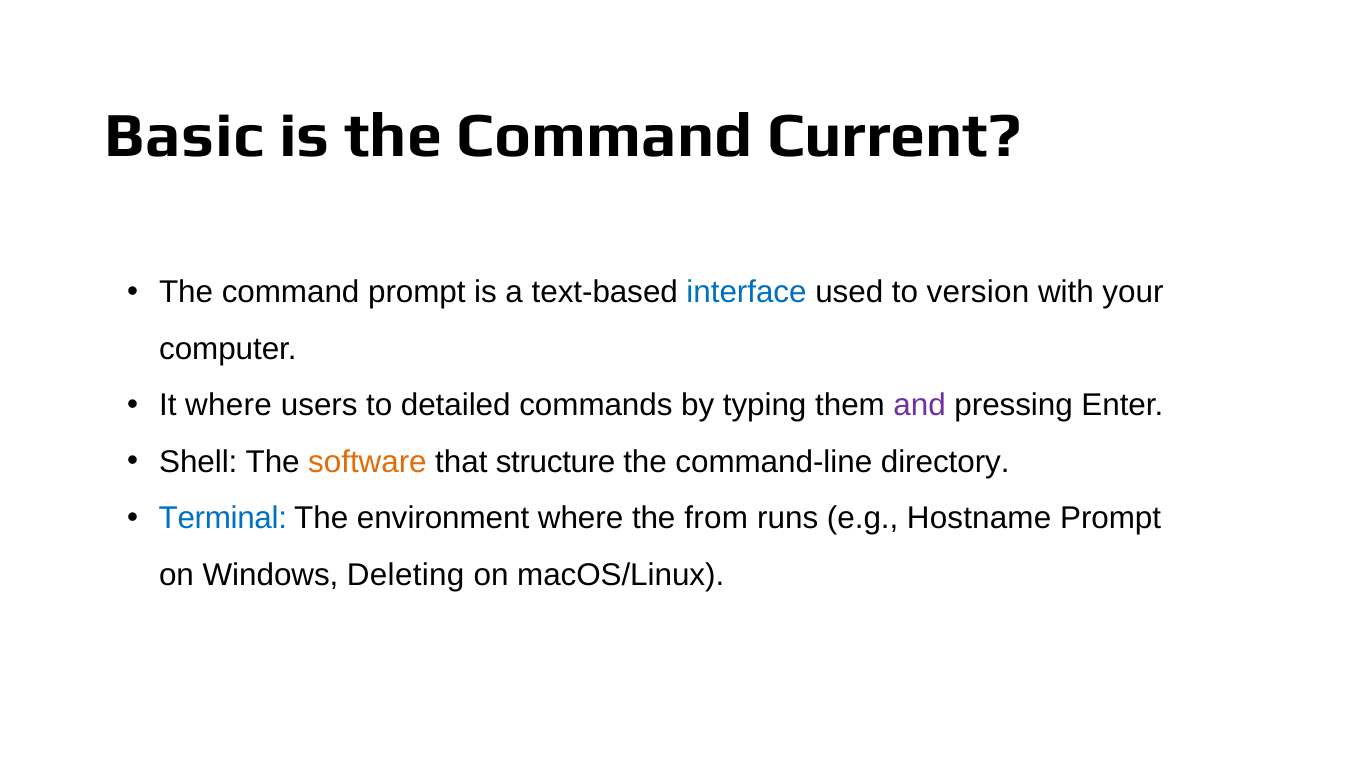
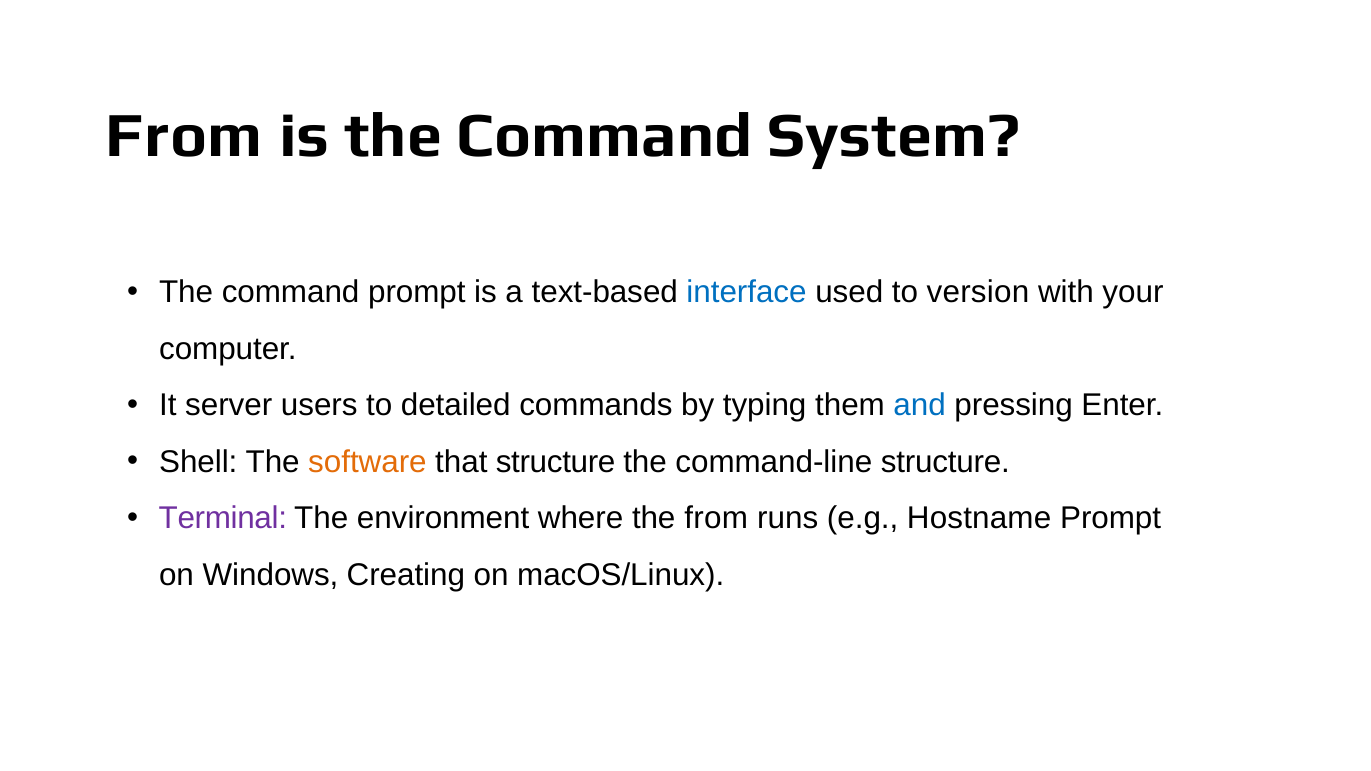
Basic at (184, 136): Basic -> From
Current: Current -> System
It where: where -> server
and colour: purple -> blue
command-line directory: directory -> structure
Terminal colour: blue -> purple
Deleting: Deleting -> Creating
